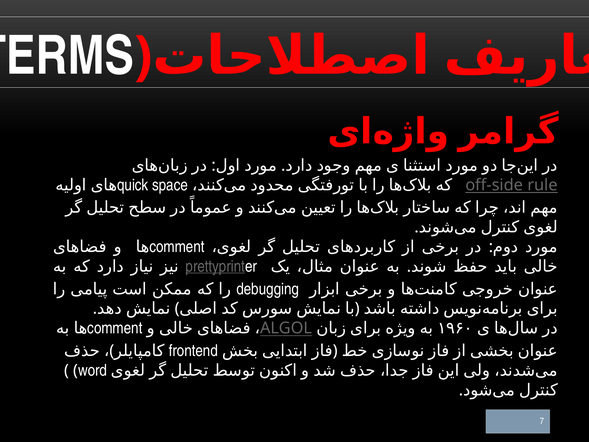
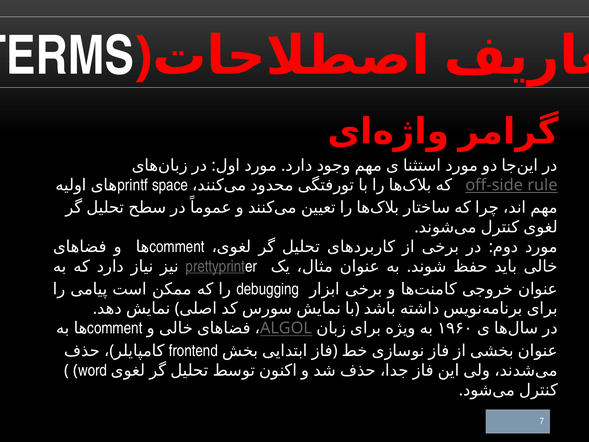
quick: quick -> printf
